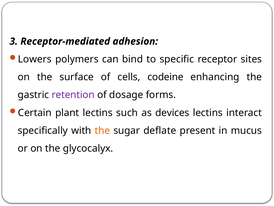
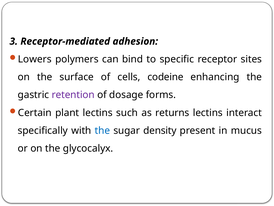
devices: devices -> returns
the at (102, 130) colour: orange -> blue
deflate: deflate -> density
